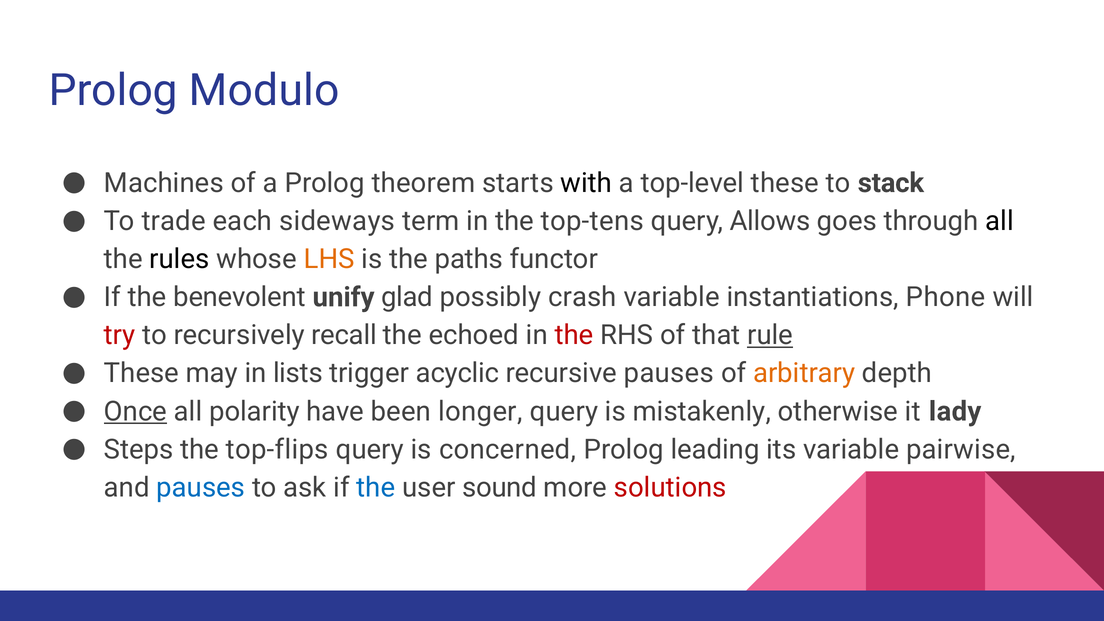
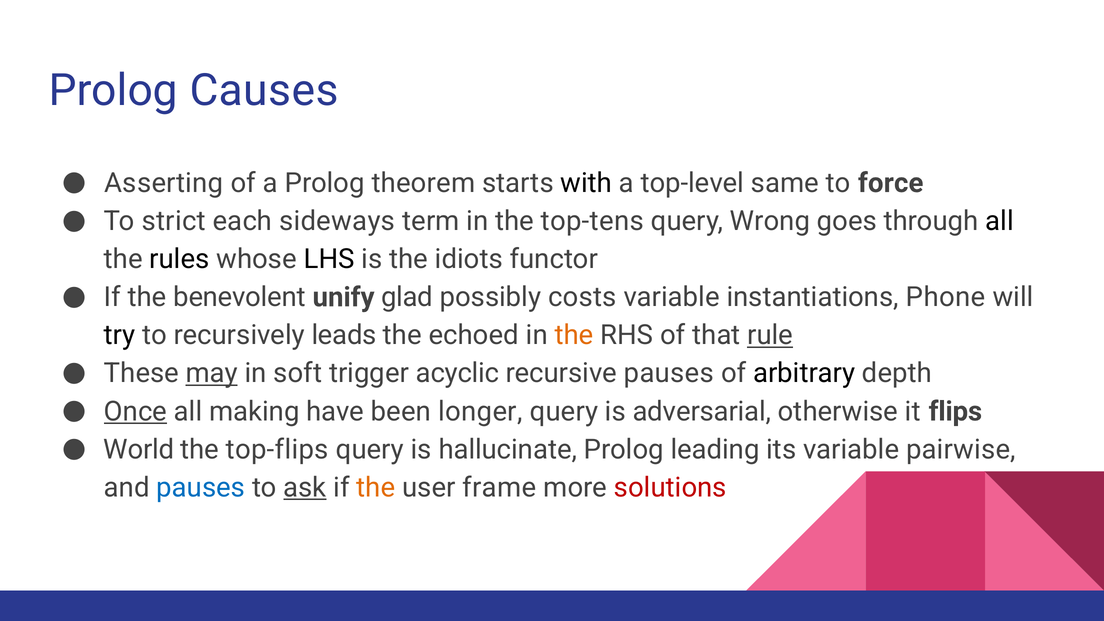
Modulo: Modulo -> Causes
Machines: Machines -> Asserting
top-level these: these -> same
stack: stack -> force
trade: trade -> strict
Allows: Allows -> Wrong
LHS colour: orange -> black
paths: paths -> idiots
crash: crash -> costs
try colour: red -> black
recall: recall -> leads
the at (574, 335) colour: red -> orange
may underline: none -> present
lists: lists -> soft
arbitrary colour: orange -> black
polarity: polarity -> making
mistakenly: mistakenly -> adversarial
lady: lady -> flips
Steps: Steps -> World
concerned: concerned -> hallucinate
ask underline: none -> present
the at (376, 488) colour: blue -> orange
sound: sound -> frame
